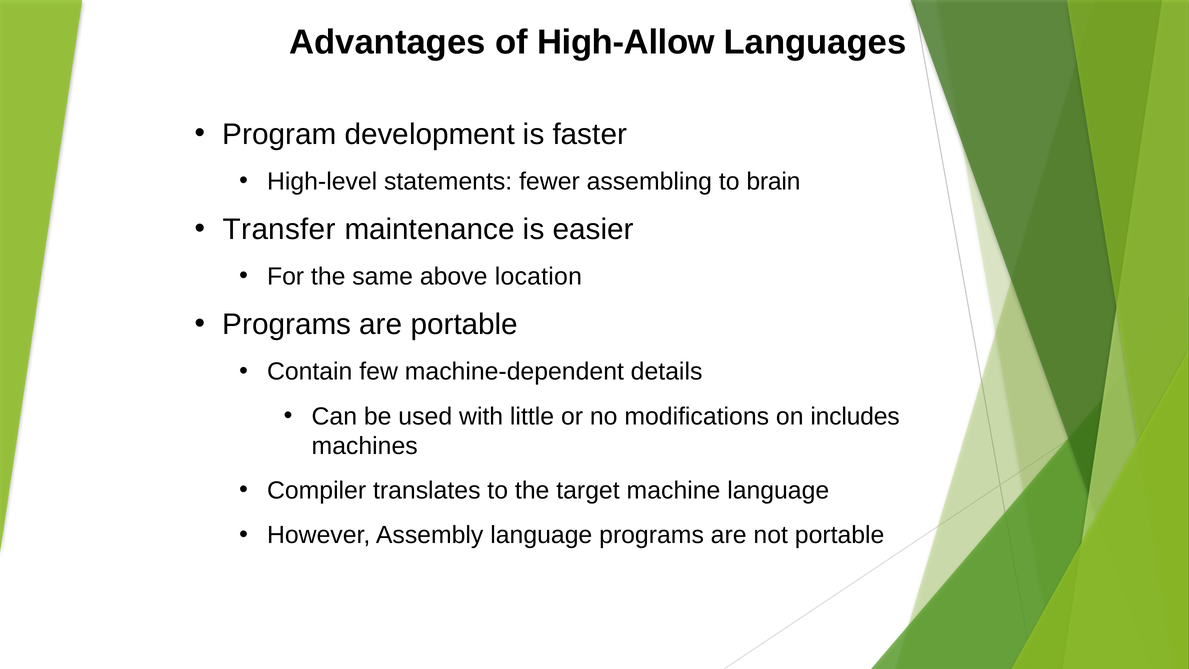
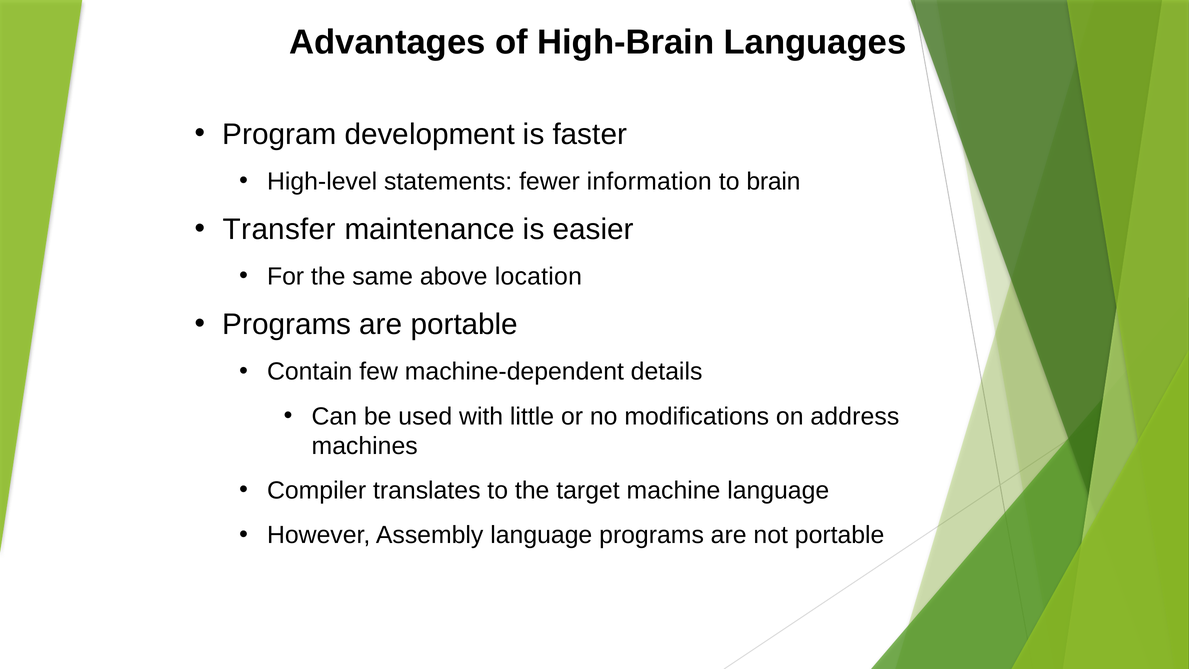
High-Allow: High-Allow -> High-Brain
assembling: assembling -> information
includes: includes -> address
